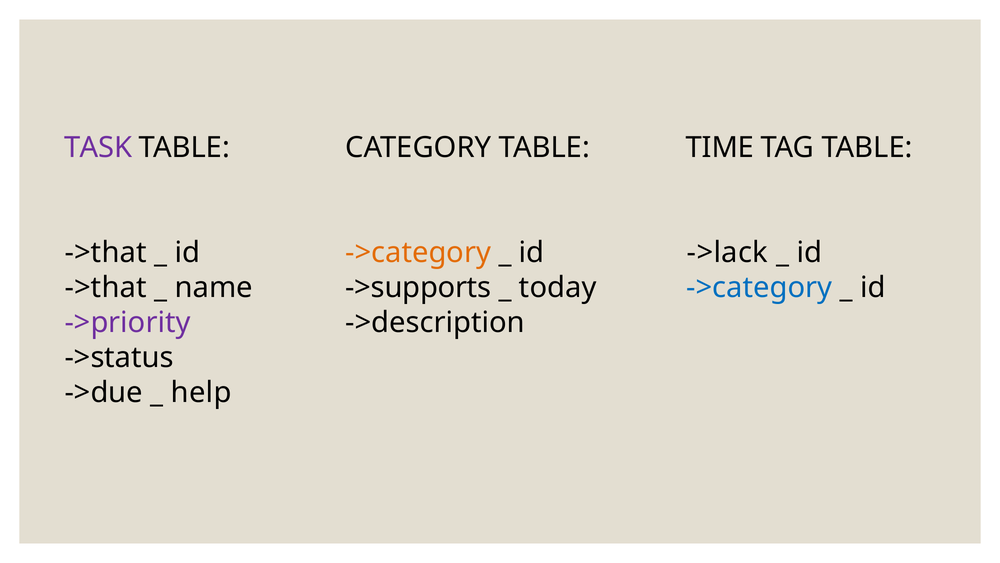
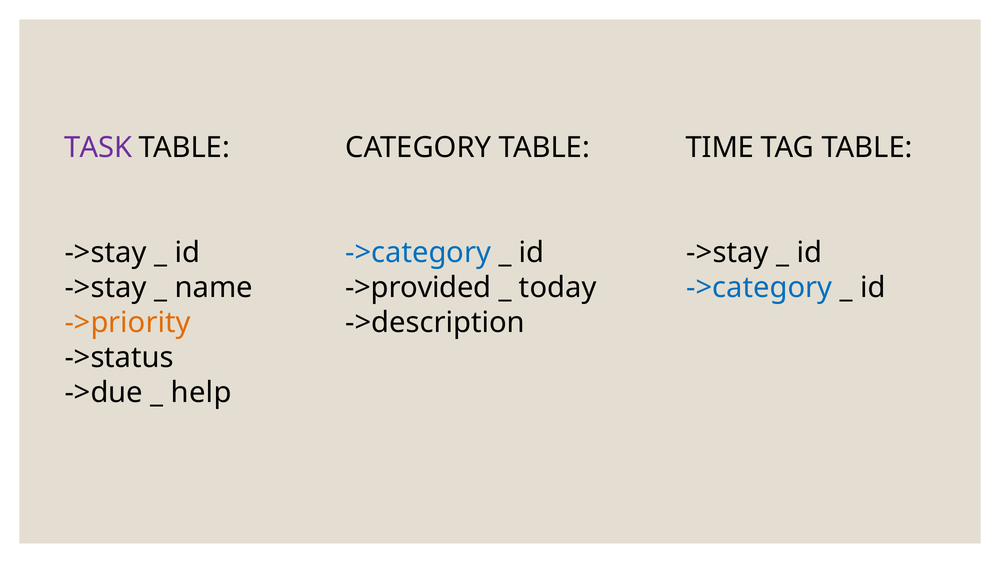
->that at (106, 252): ->that -> ->stay
->category at (418, 252) colour: orange -> blue
->lack at (727, 252): ->lack -> ->stay
->that at (106, 287): ->that -> ->stay
->supports: ->supports -> ->provided
->priority colour: purple -> orange
